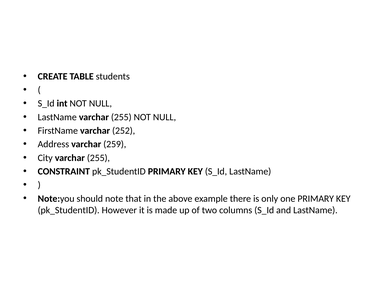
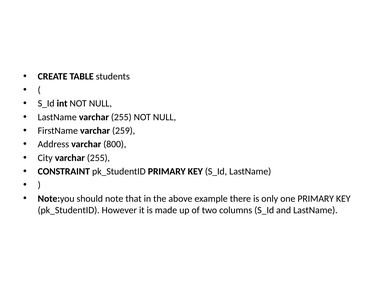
252: 252 -> 259
259: 259 -> 800
